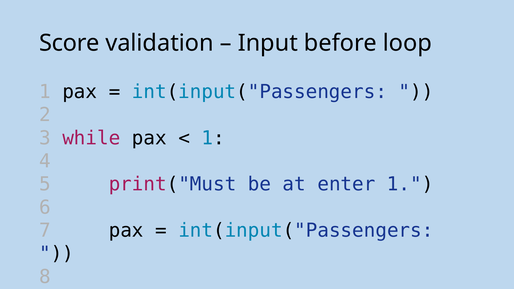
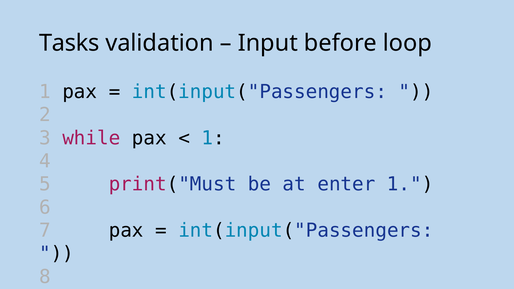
Score: Score -> Tasks
